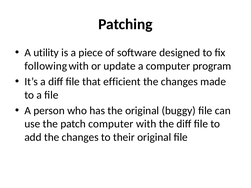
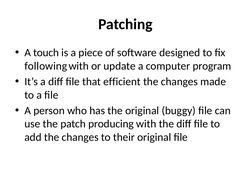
utility: utility -> touch
patch computer: computer -> producing
